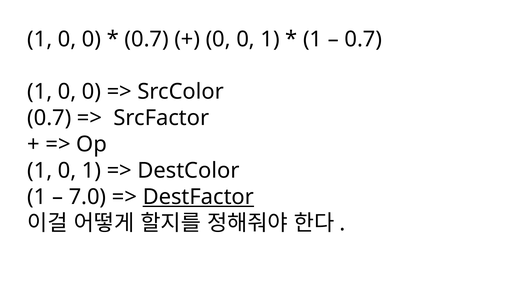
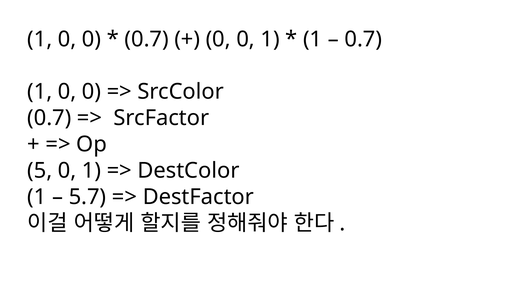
1 at (40, 171): 1 -> 5
7.0: 7.0 -> 5.7
DestFactor underline: present -> none
